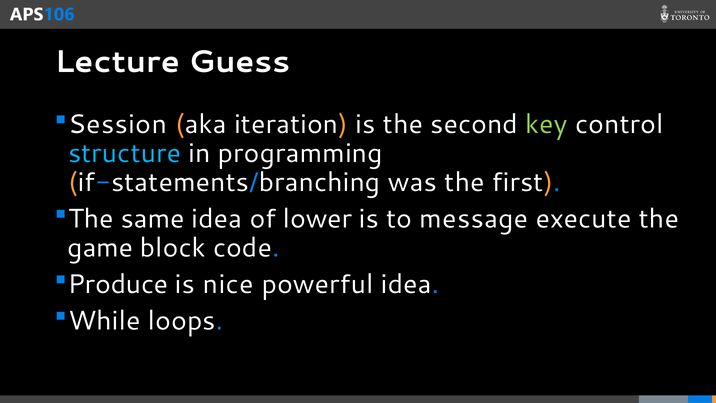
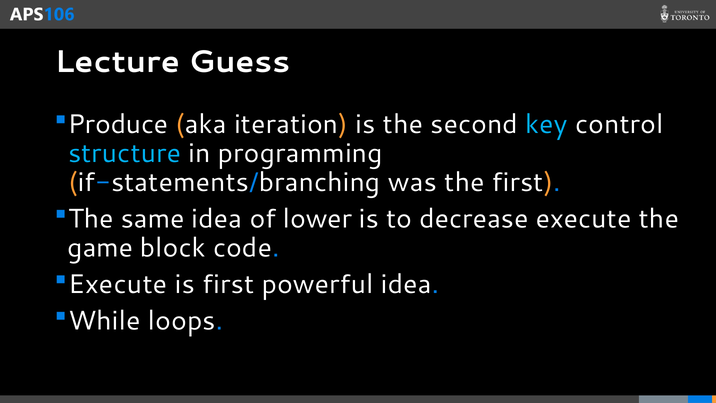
Session: Session -> Produce
key colour: light green -> light blue
message: message -> decrease
Produce at (118, 284): Produce -> Execute
is nice: nice -> first
